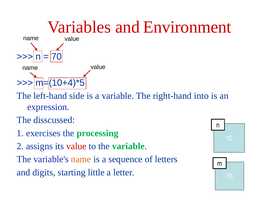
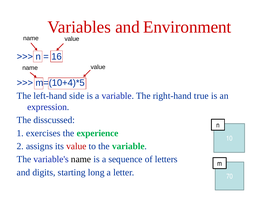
70 at (57, 56): 70 -> 16
into: into -> true
processing: processing -> experience
name at (81, 159) colour: orange -> black
little: little -> long
